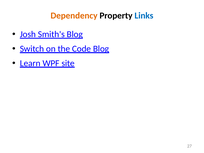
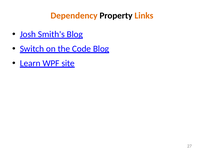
Links colour: blue -> orange
